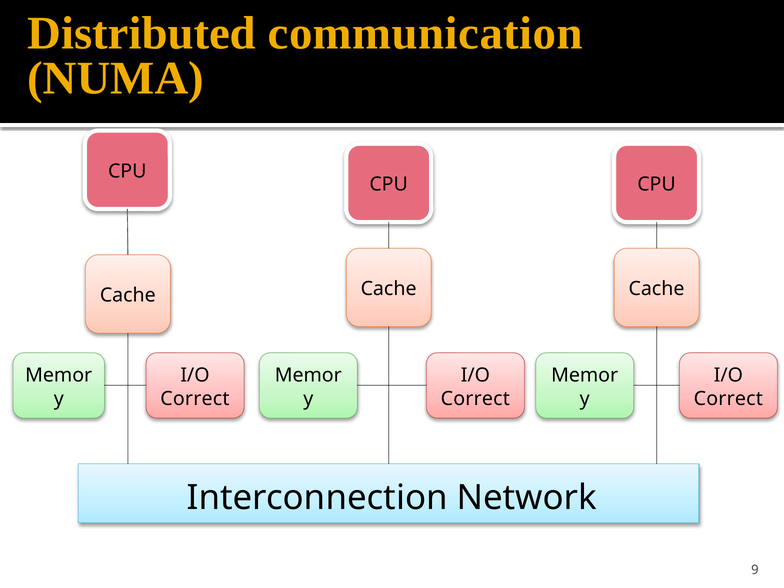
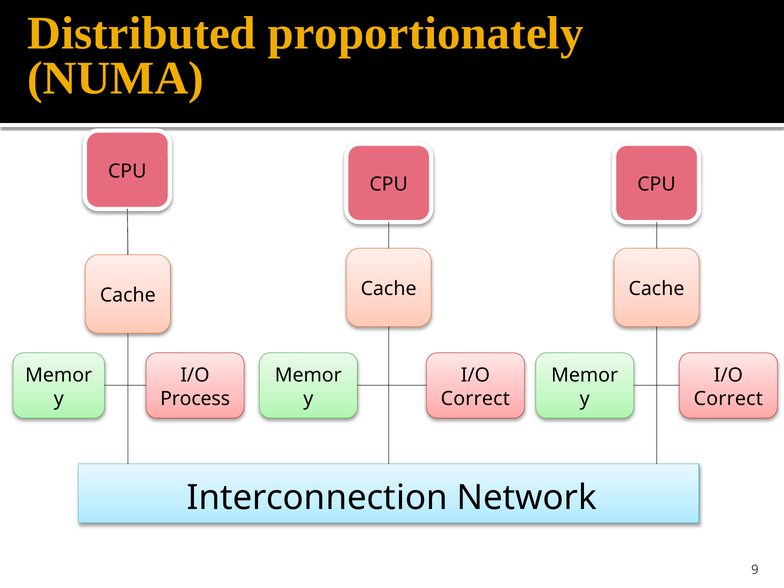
communication: communication -> proportionately
Correct at (195, 399): Correct -> Process
